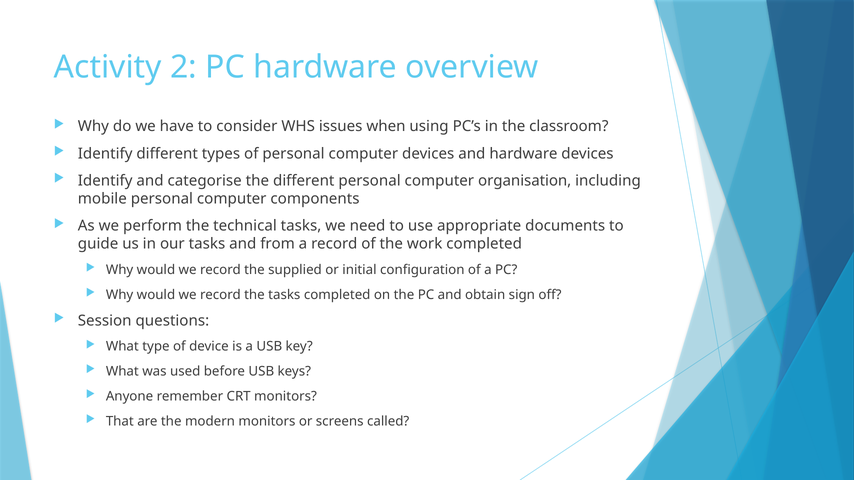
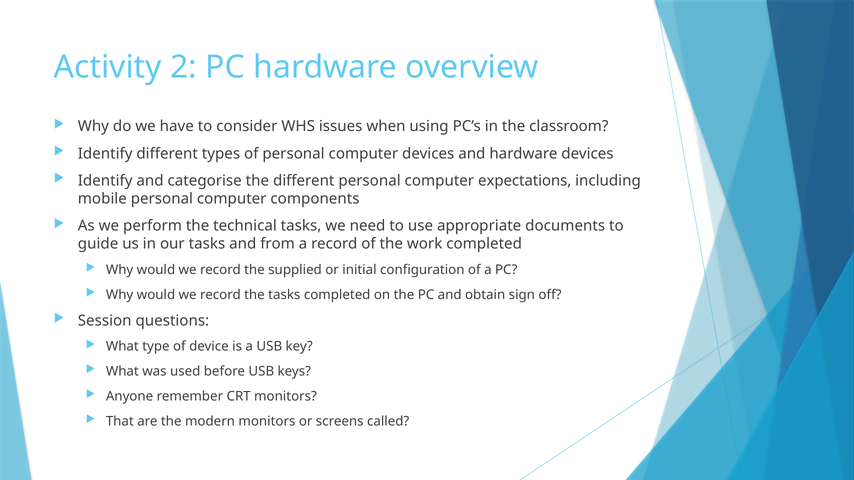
organisation: organisation -> expectations
